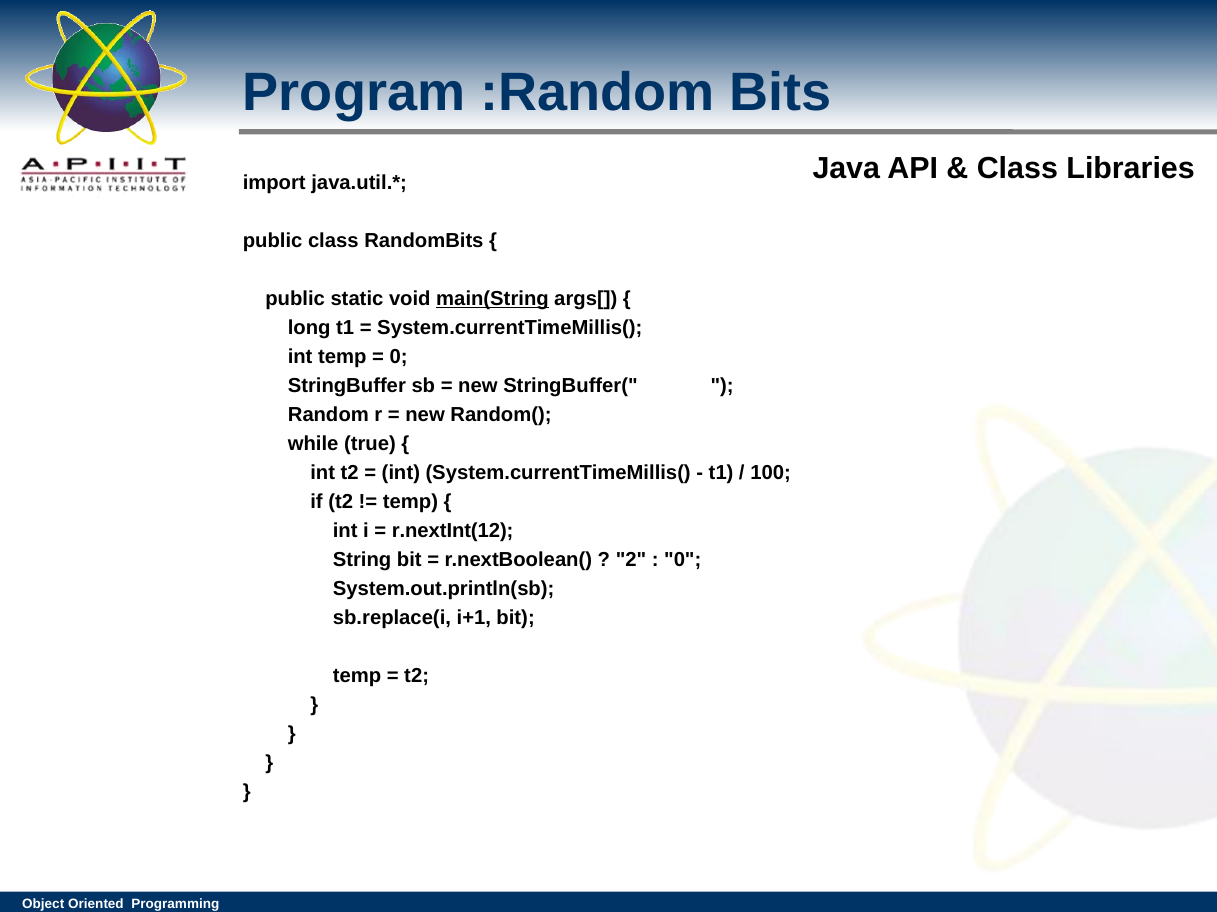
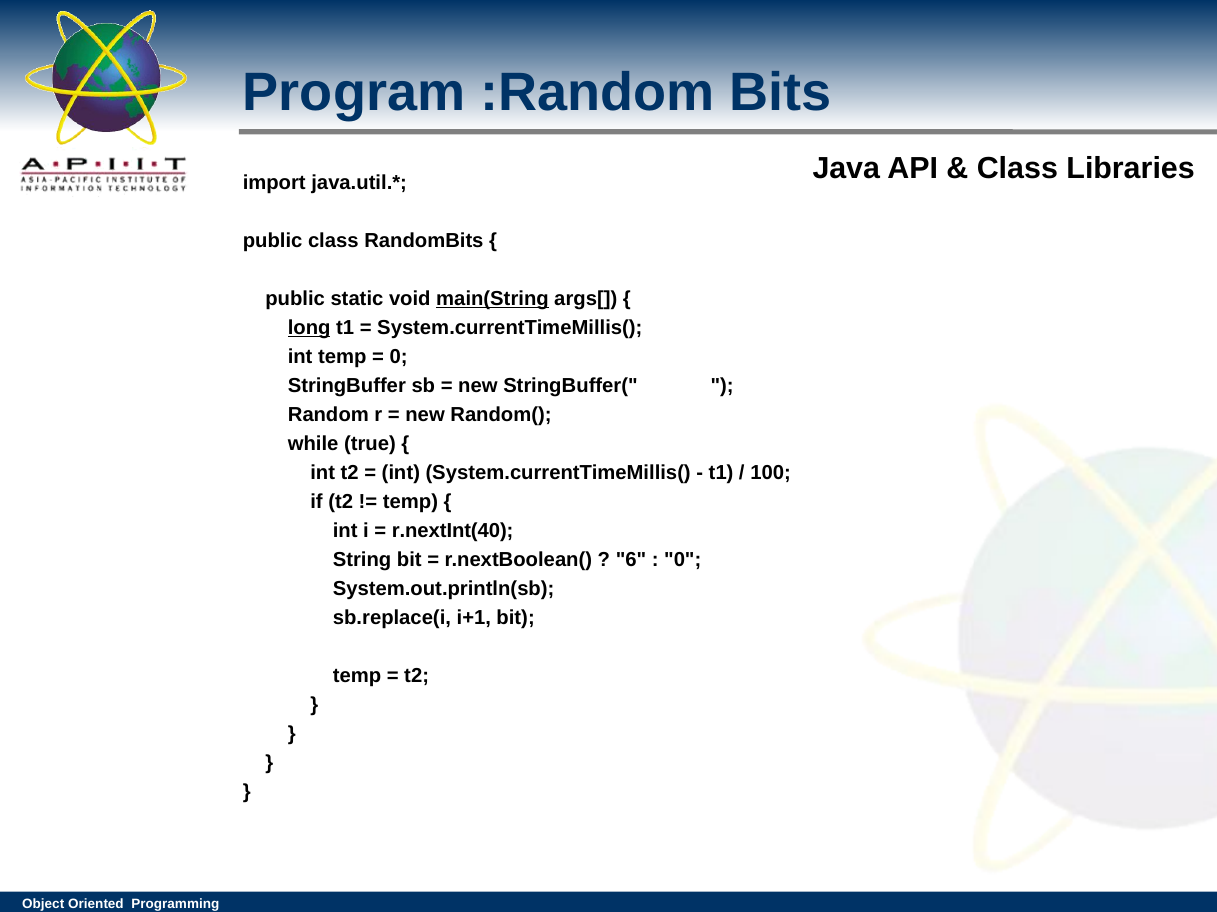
long underline: none -> present
r.nextInt(12: r.nextInt(12 -> r.nextInt(40
2: 2 -> 6
